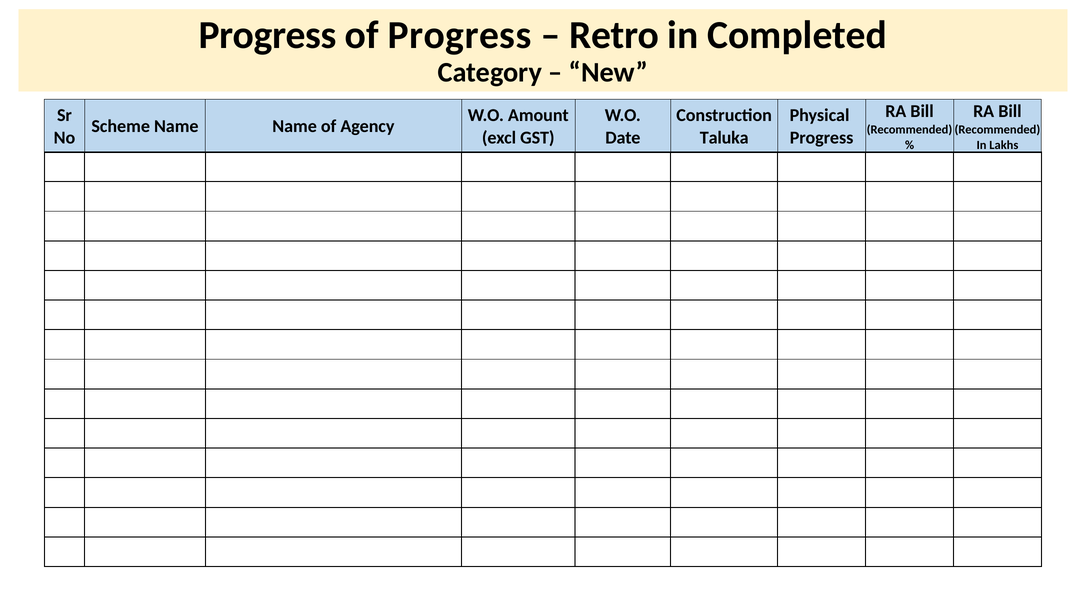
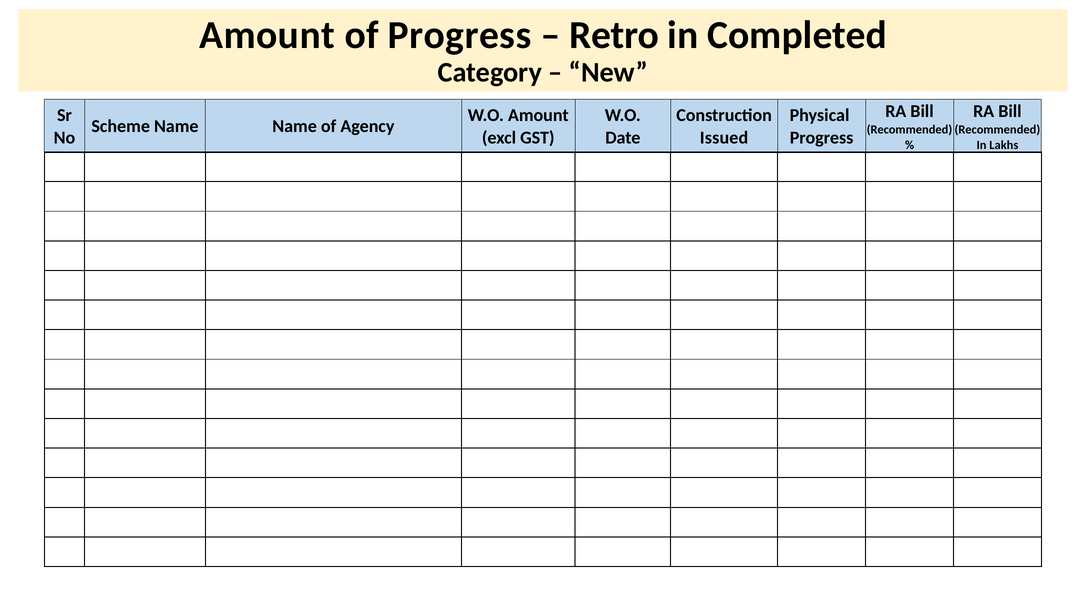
Progress at (267, 35): Progress -> Amount
Taluka: Taluka -> Issued
